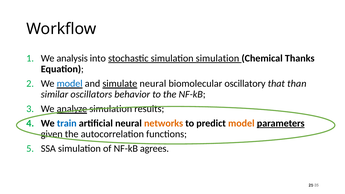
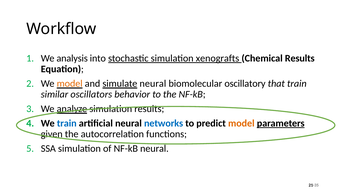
simulation simulation: simulation -> xenografts
Chemical Thanks: Thanks -> Results
model at (70, 84) colour: blue -> orange
that than: than -> train
networks colour: orange -> blue
NF-kB agrees: agrees -> neural
